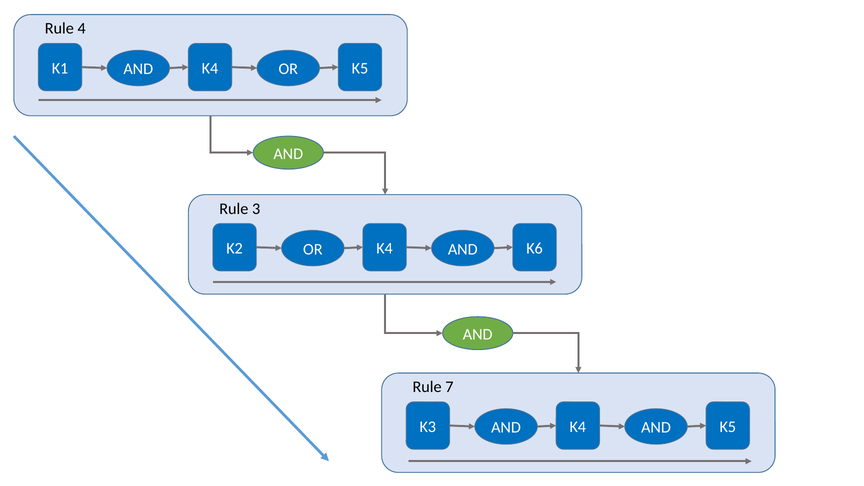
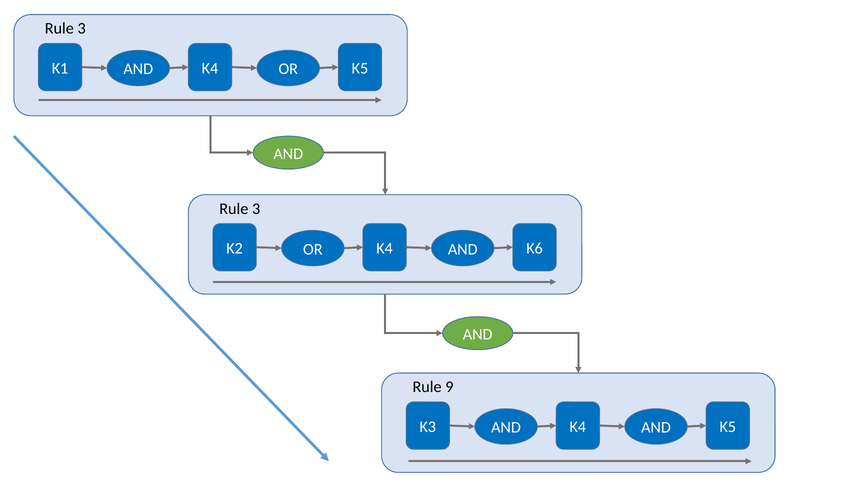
4 at (82, 29): 4 -> 3
7: 7 -> 9
